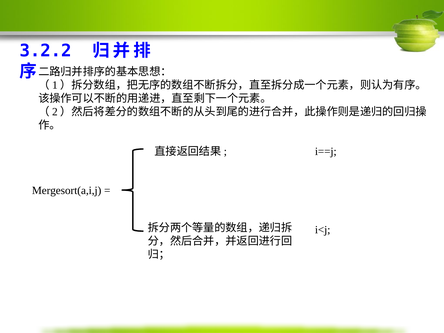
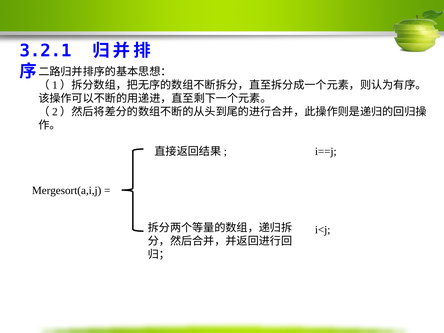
3.2.2: 3.2.2 -> 3.2.1
